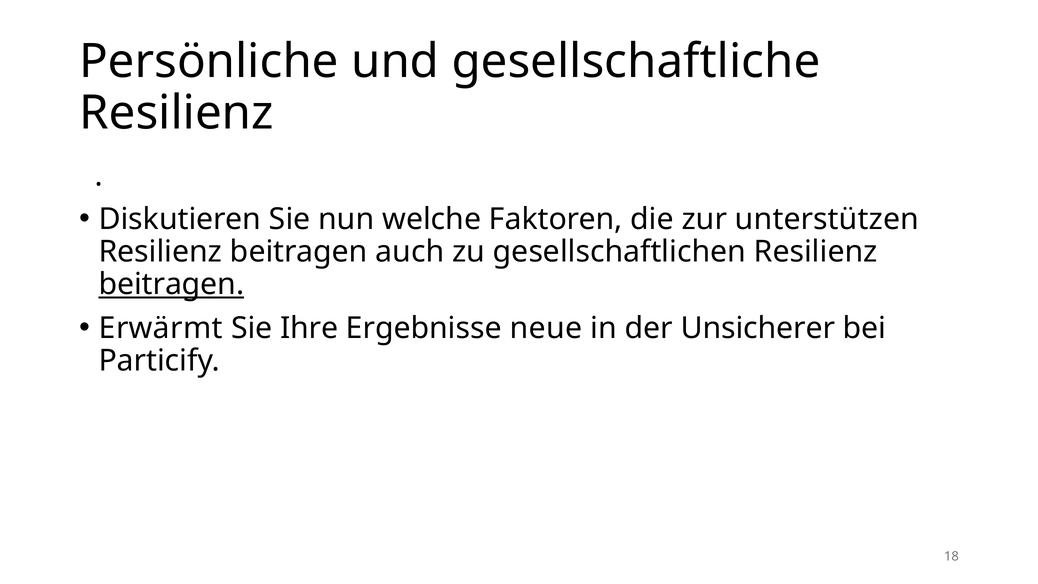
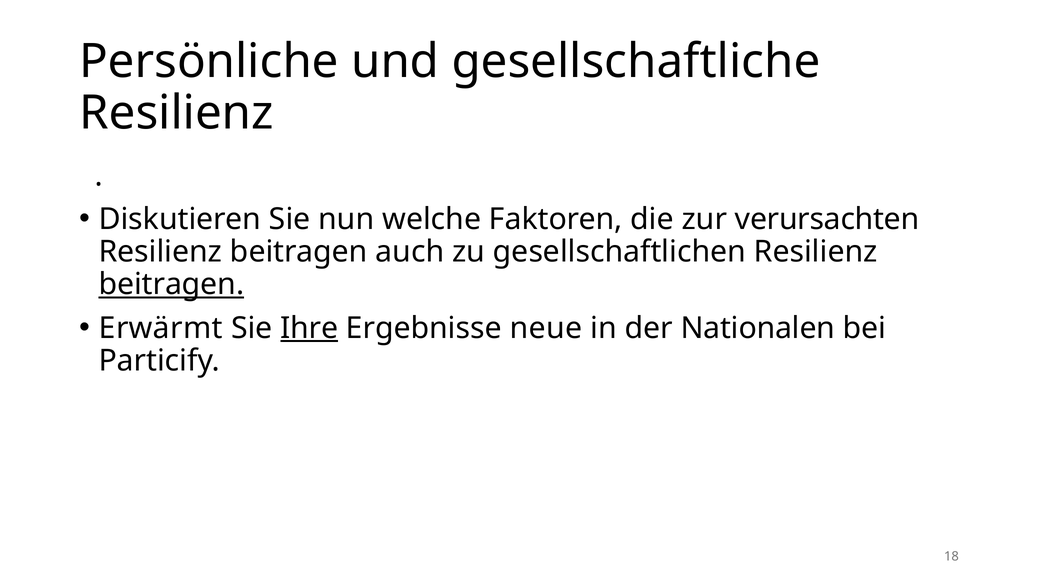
unterstützen: unterstützen -> verursachten
Ihre underline: none -> present
Unsicherer: Unsicherer -> Nationalen
